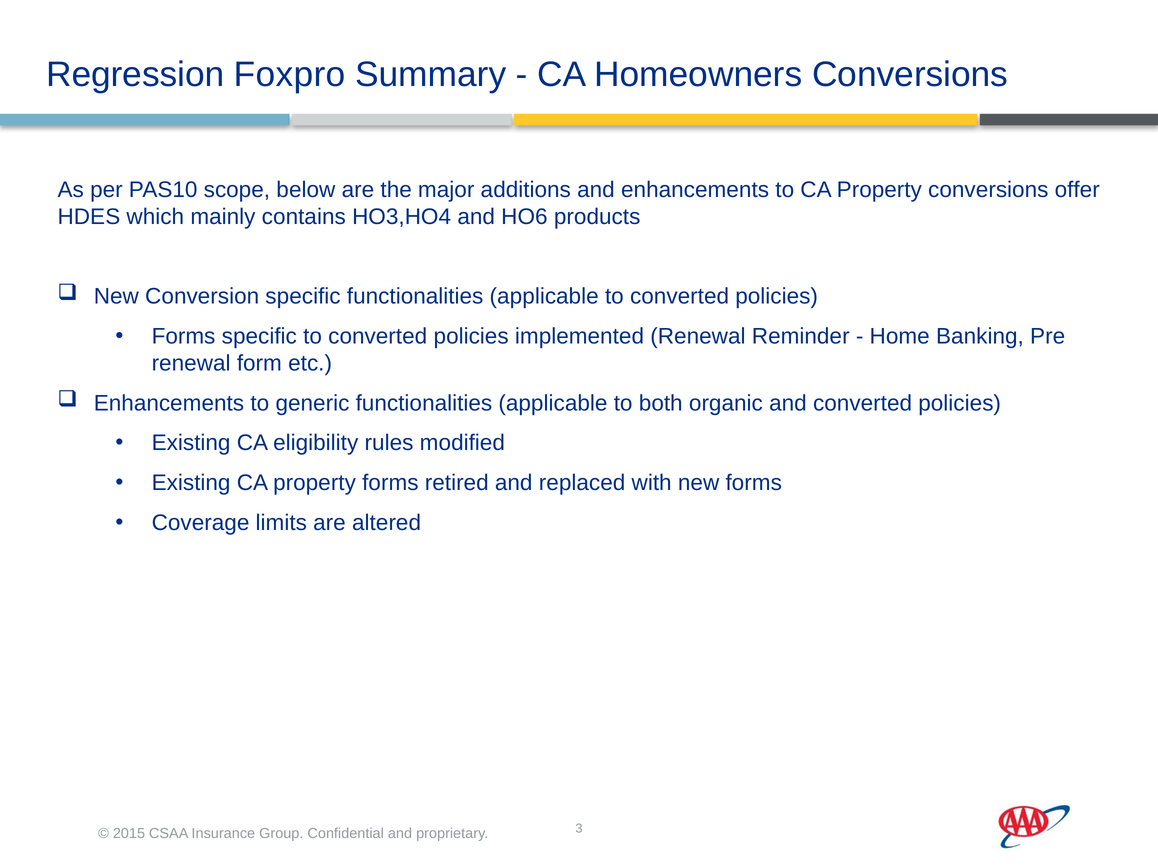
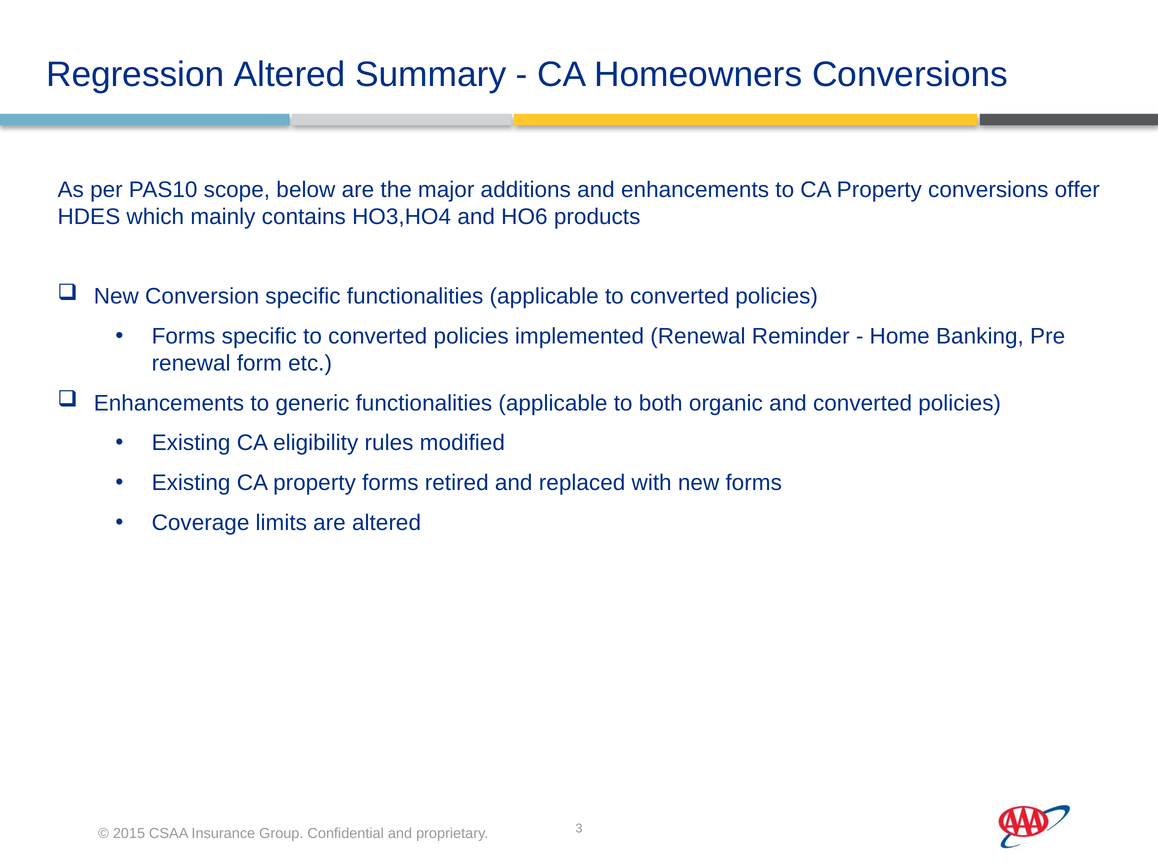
Regression Foxpro: Foxpro -> Altered
